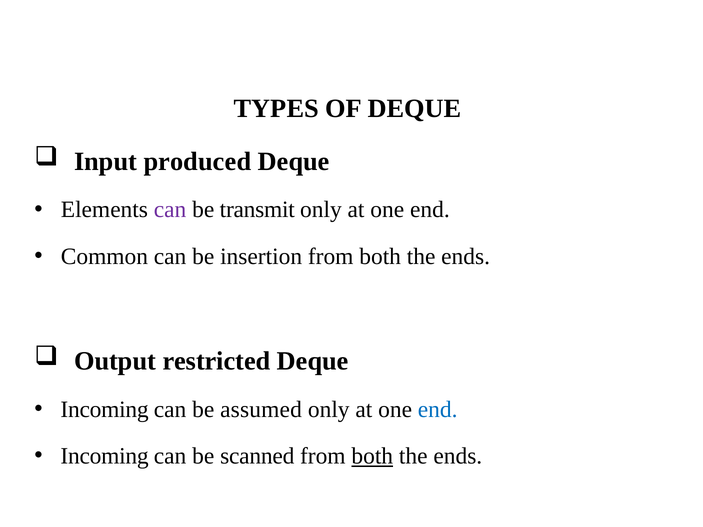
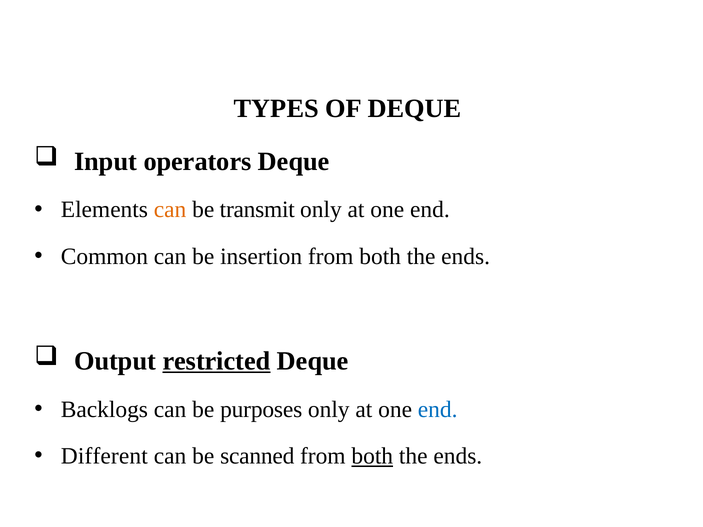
produced: produced -> operators
can at (170, 210) colour: purple -> orange
restricted underline: none -> present
Incoming at (105, 409): Incoming -> Backlogs
assumed: assumed -> purposes
Incoming at (105, 456): Incoming -> Different
